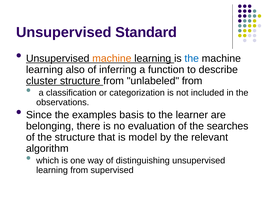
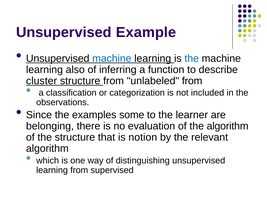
Standard: Standard -> Example
machine at (112, 58) colour: orange -> blue
basis: basis -> some
the searches: searches -> algorithm
model: model -> notion
